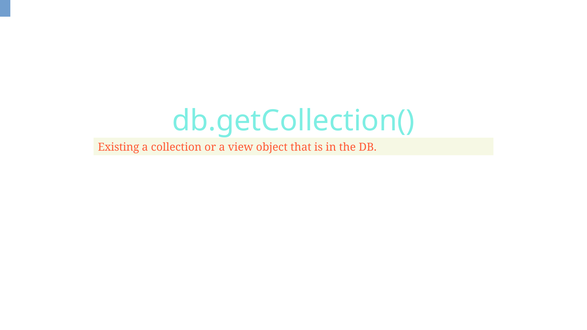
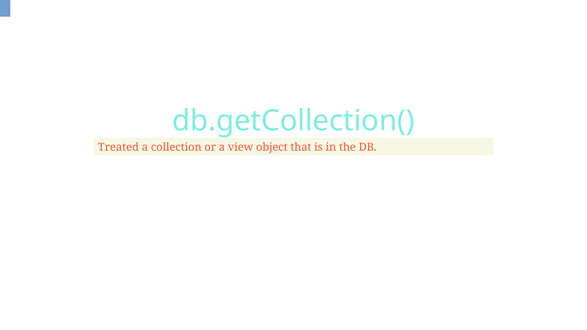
Existing: Existing -> Treated
